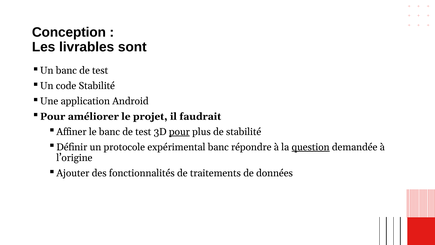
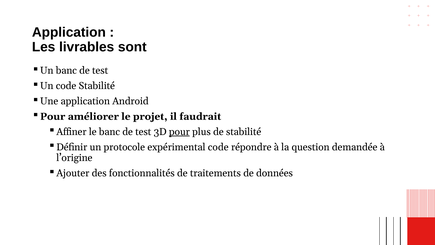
Conception at (69, 32): Conception -> Application
expérimental banc: banc -> code
question underline: present -> none
